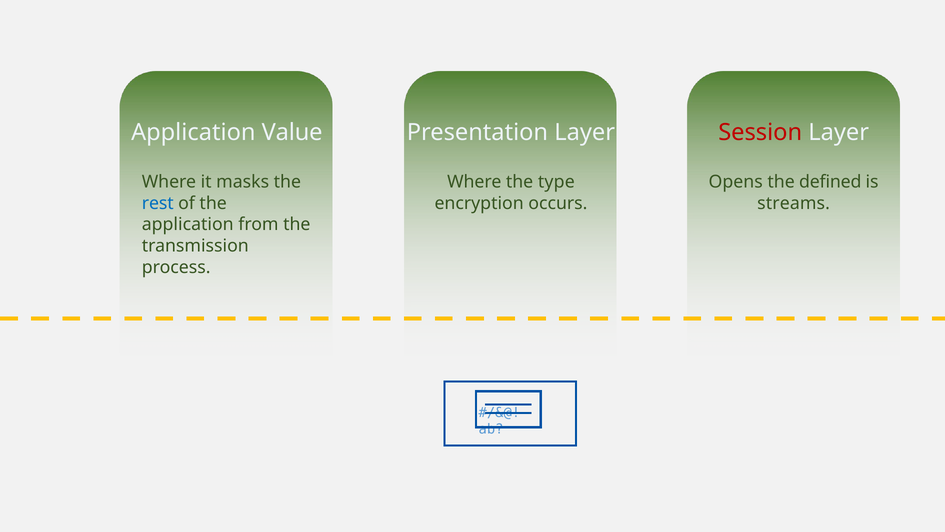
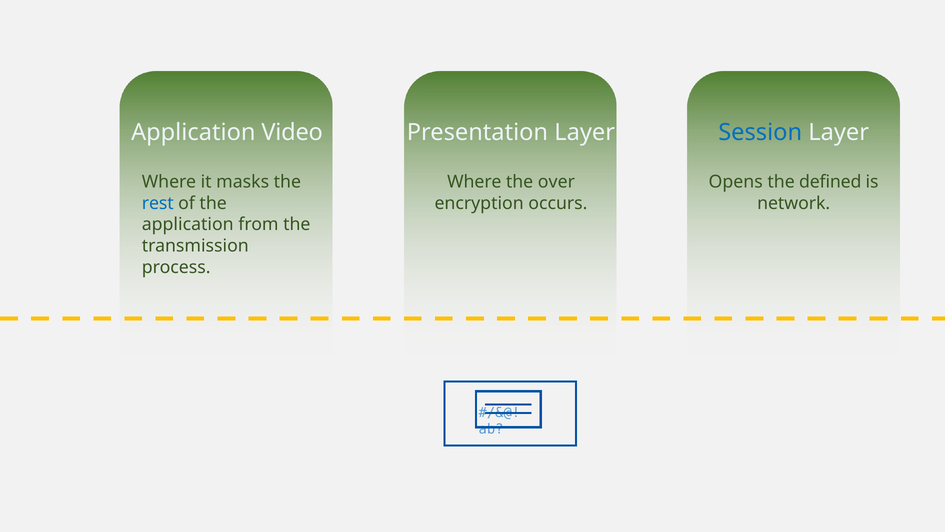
Value: Value -> Video
Session colour: red -> blue
type: type -> over
streams: streams -> network
